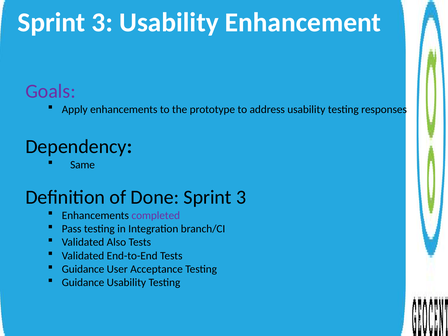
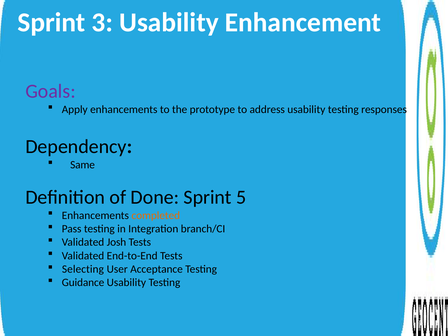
Done Sprint 3: 3 -> 5
completed colour: purple -> orange
Also: Also -> Josh
Guidance at (83, 269): Guidance -> Selecting
